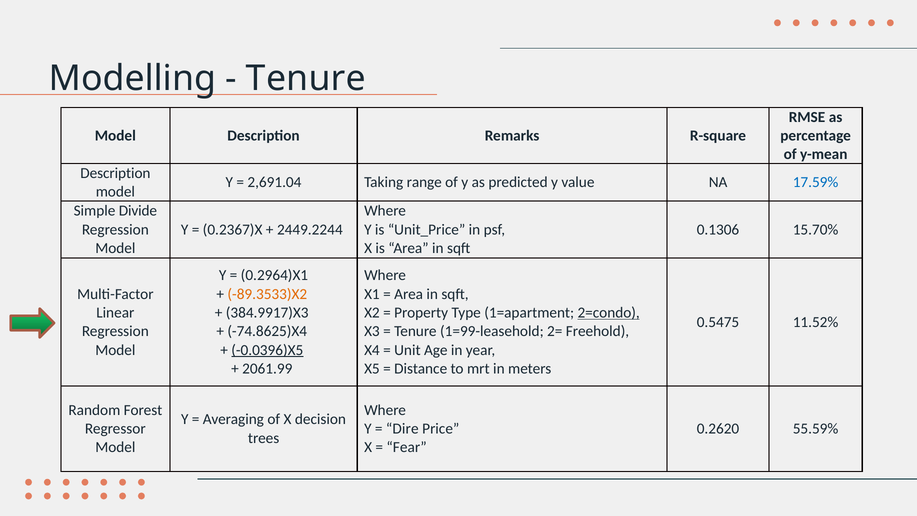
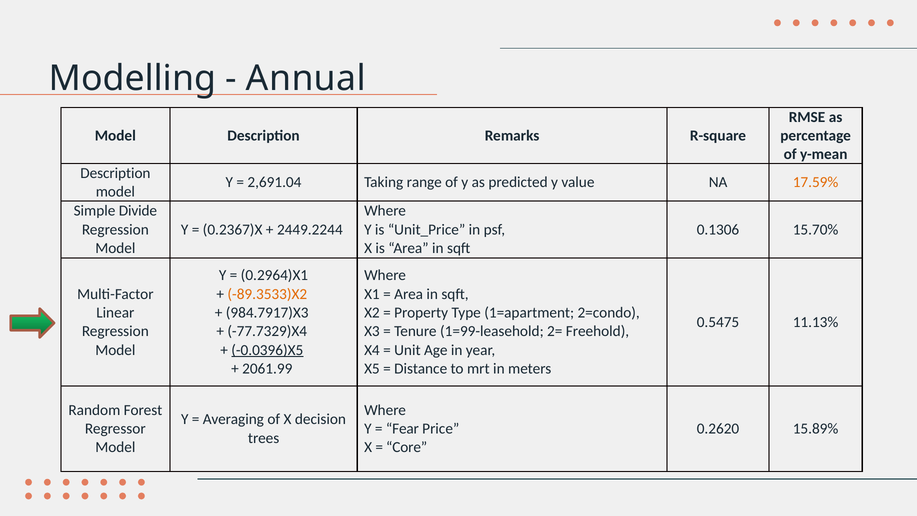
Tenure at (306, 78): Tenure -> Annual
17.59% colour: blue -> orange
384.9917)X3: 384.9917)X3 -> 984.7917)X3
2=condo underline: present -> none
11.52%: 11.52% -> 11.13%
-74.8625)X4: -74.8625)X4 -> -77.7329)X4
Dire: Dire -> Fear
55.59%: 55.59% -> 15.89%
Fear: Fear -> Core
